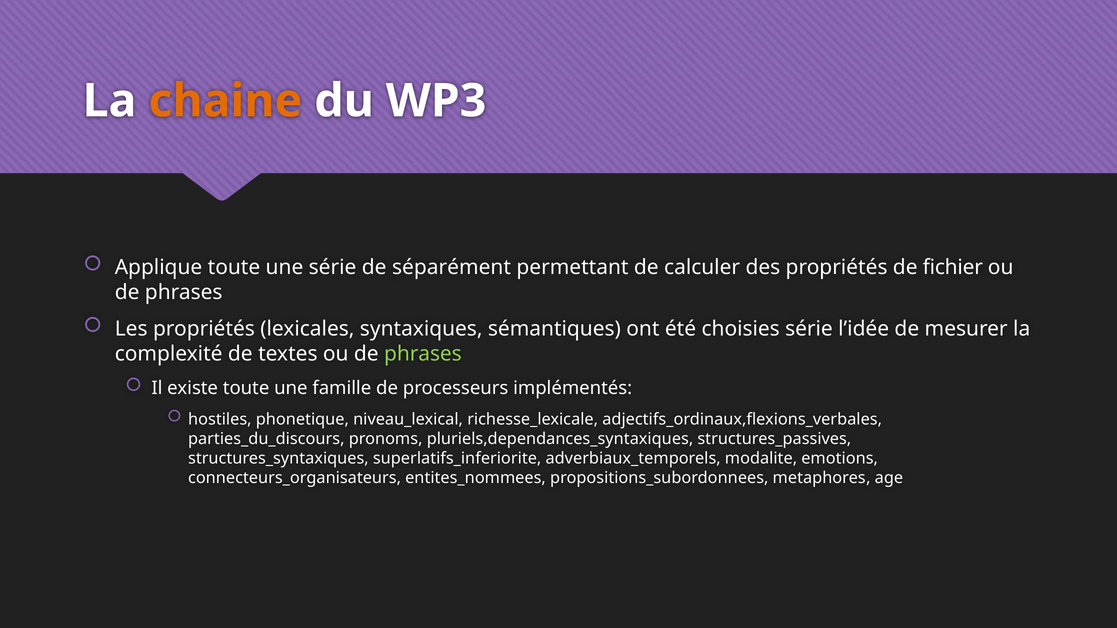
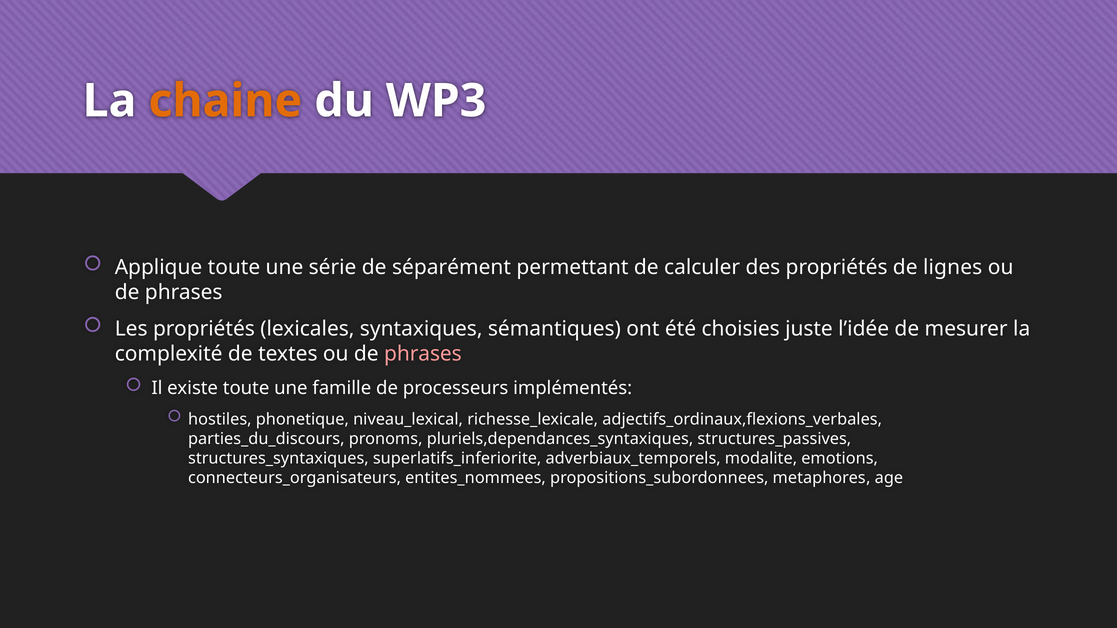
fichier: fichier -> lignes
choisies série: série -> juste
phrases at (423, 354) colour: light green -> pink
